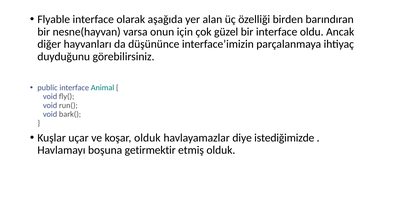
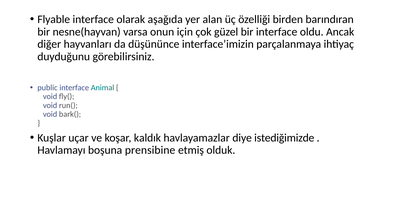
koşar olduk: olduk -> kaldık
getirmektir: getirmektir -> prensibine
